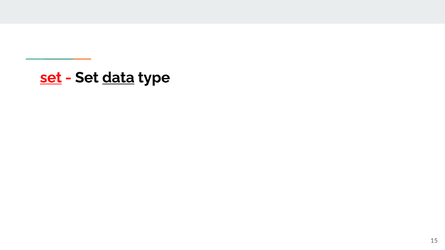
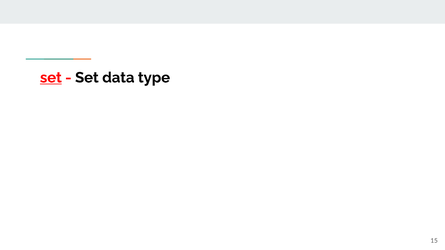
data underline: present -> none
